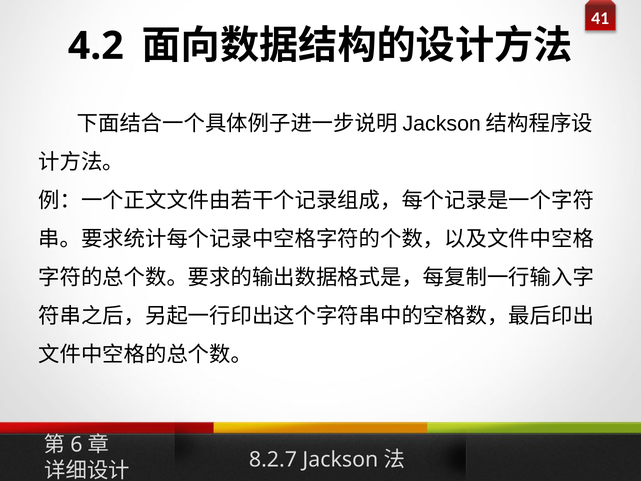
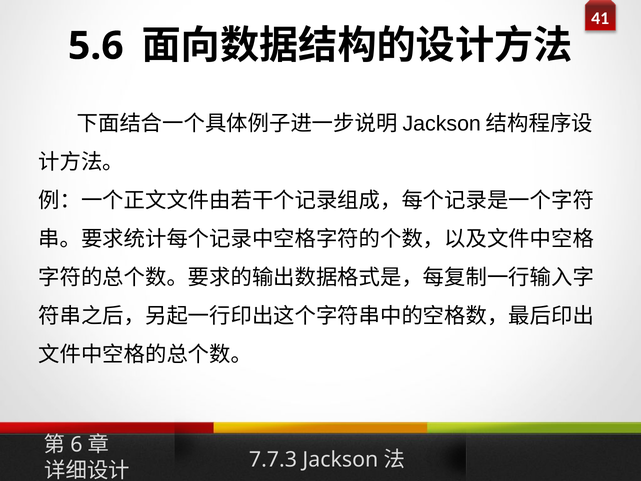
4.2: 4.2 -> 5.6
8.2.7: 8.2.7 -> 7.7.3
